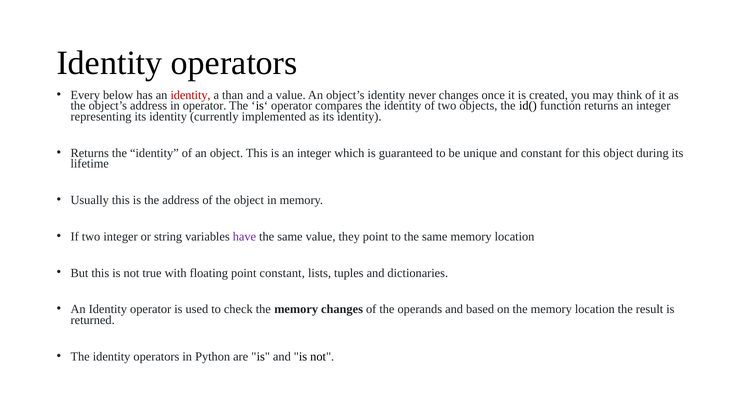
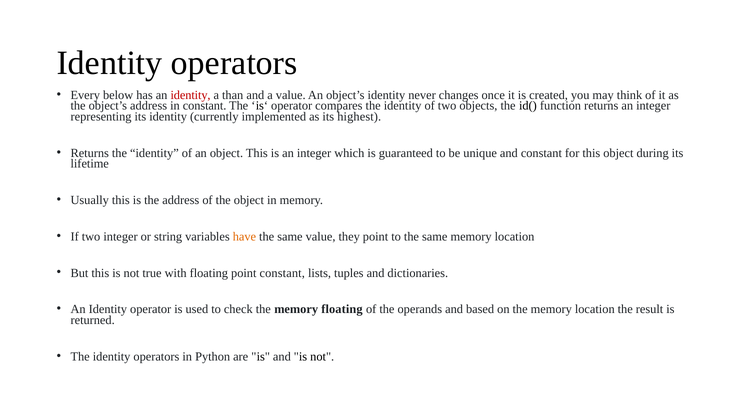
in operator: operator -> constant
as its identity: identity -> highest
have colour: purple -> orange
memory changes: changes -> floating
